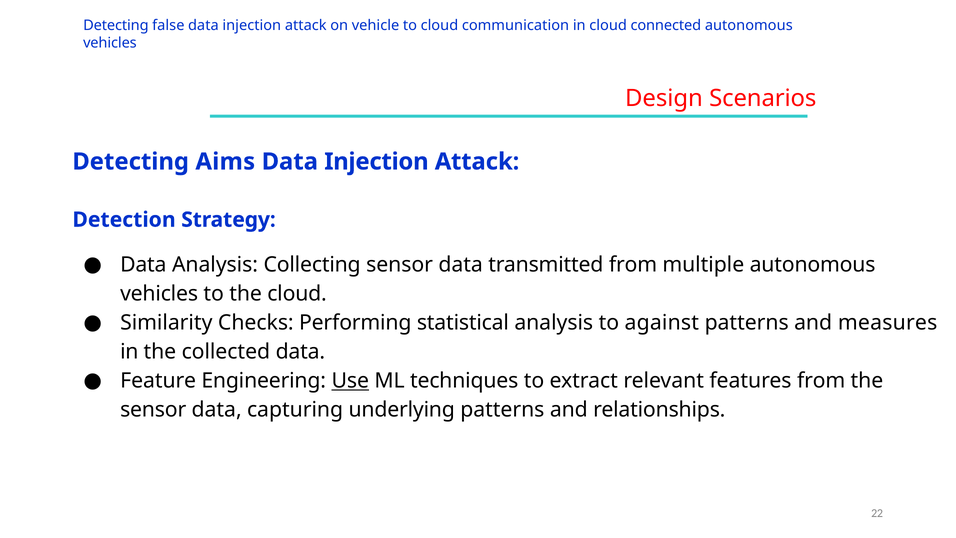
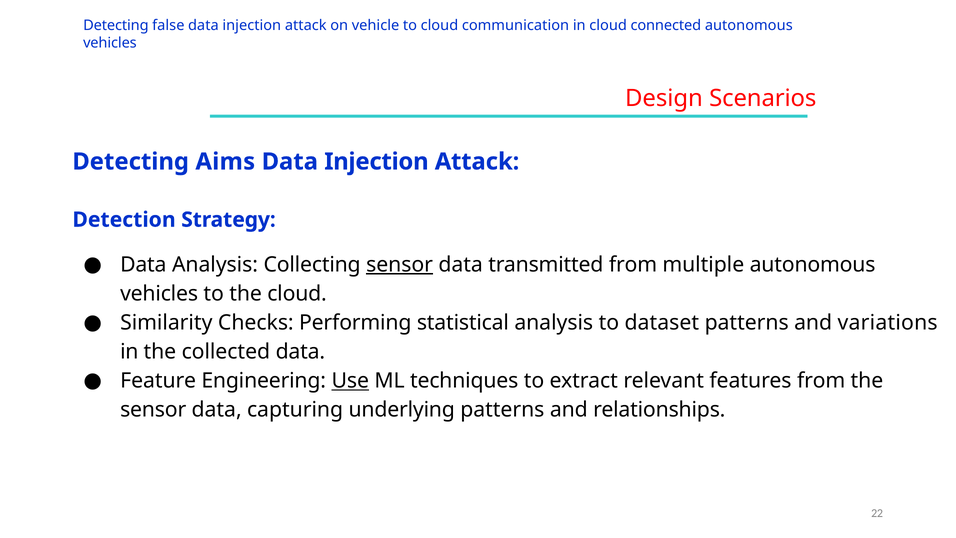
sensor at (400, 265) underline: none -> present
against: against -> dataset
measures: measures -> variations
